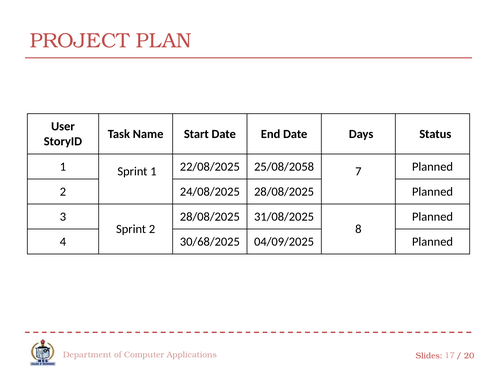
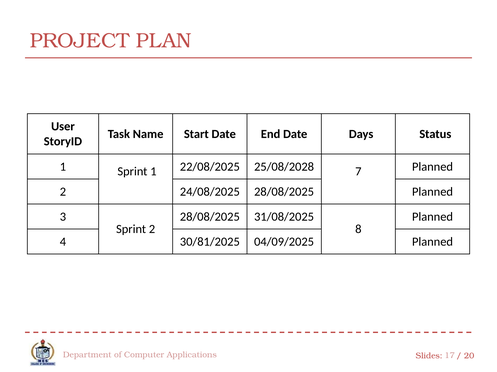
25/08/2058: 25/08/2058 -> 25/08/2028
30/68/2025: 30/68/2025 -> 30/81/2025
